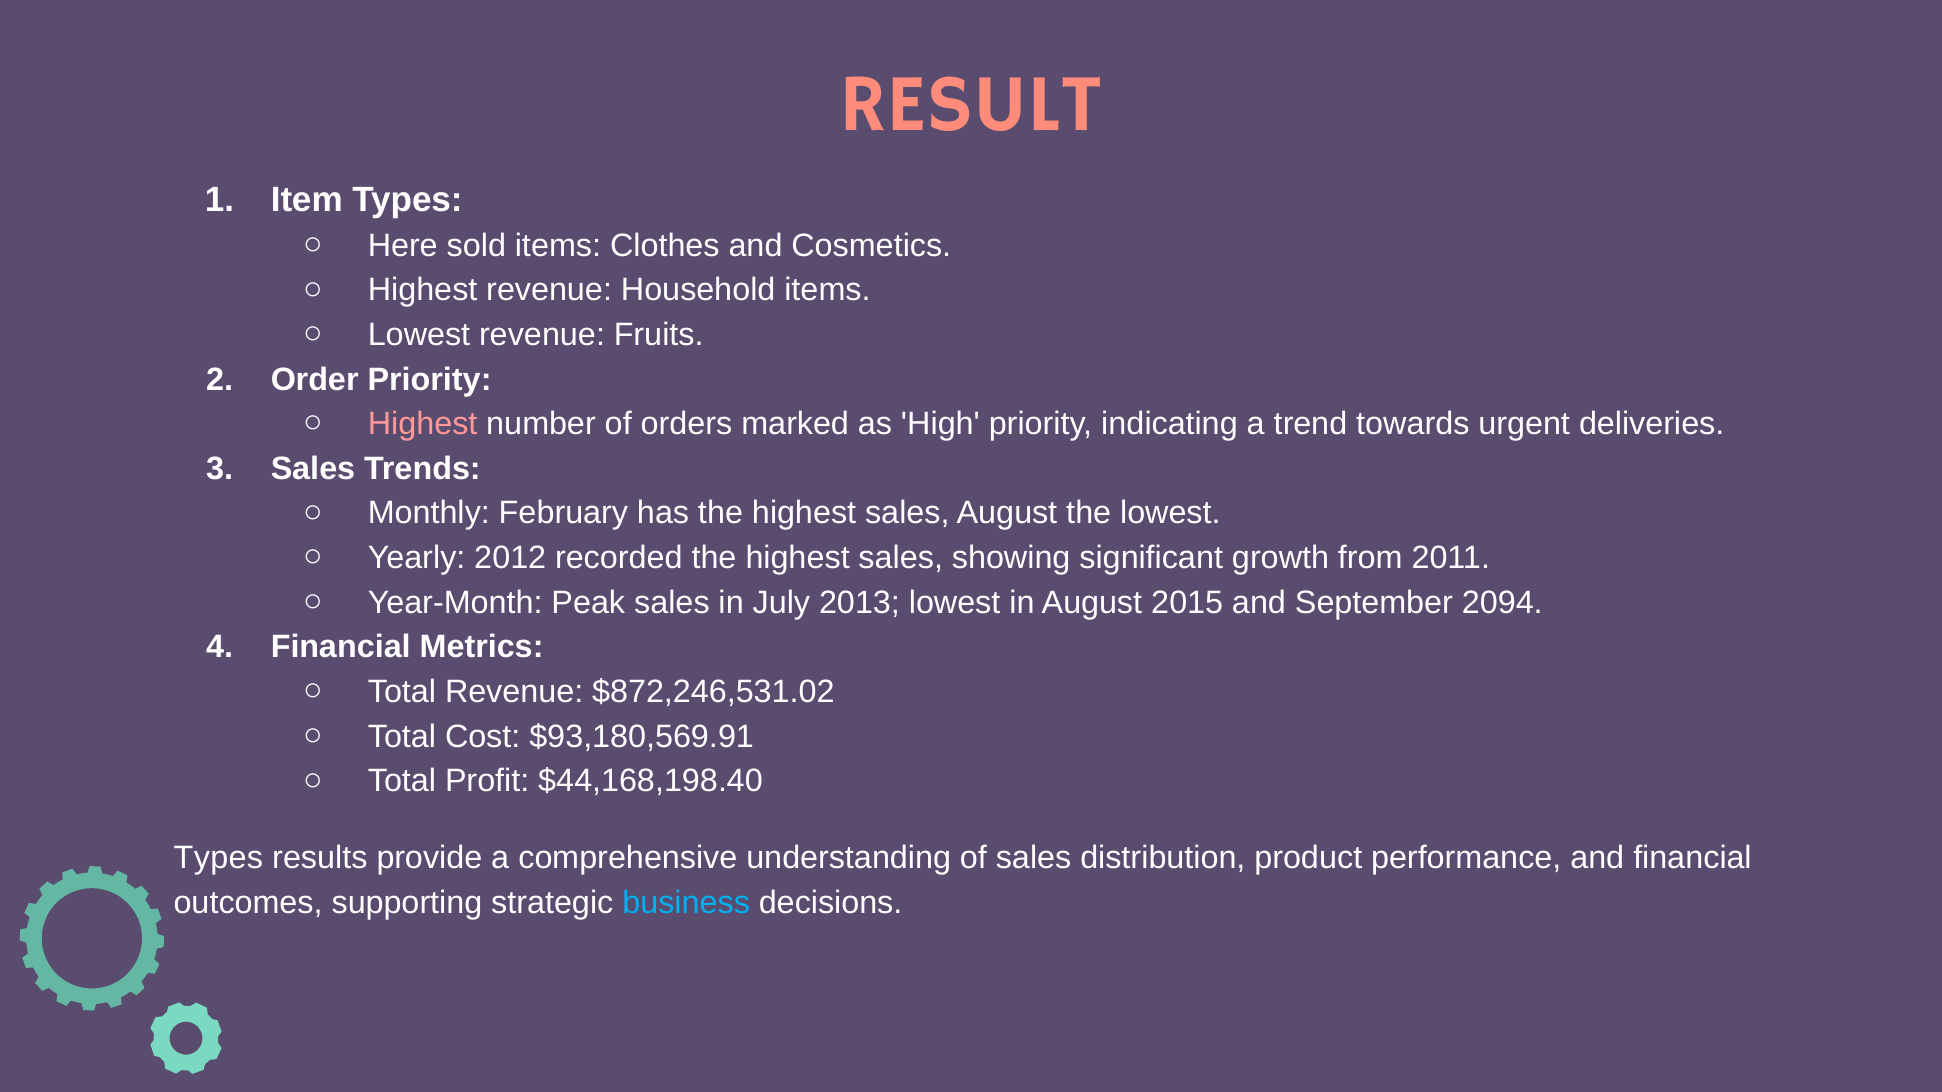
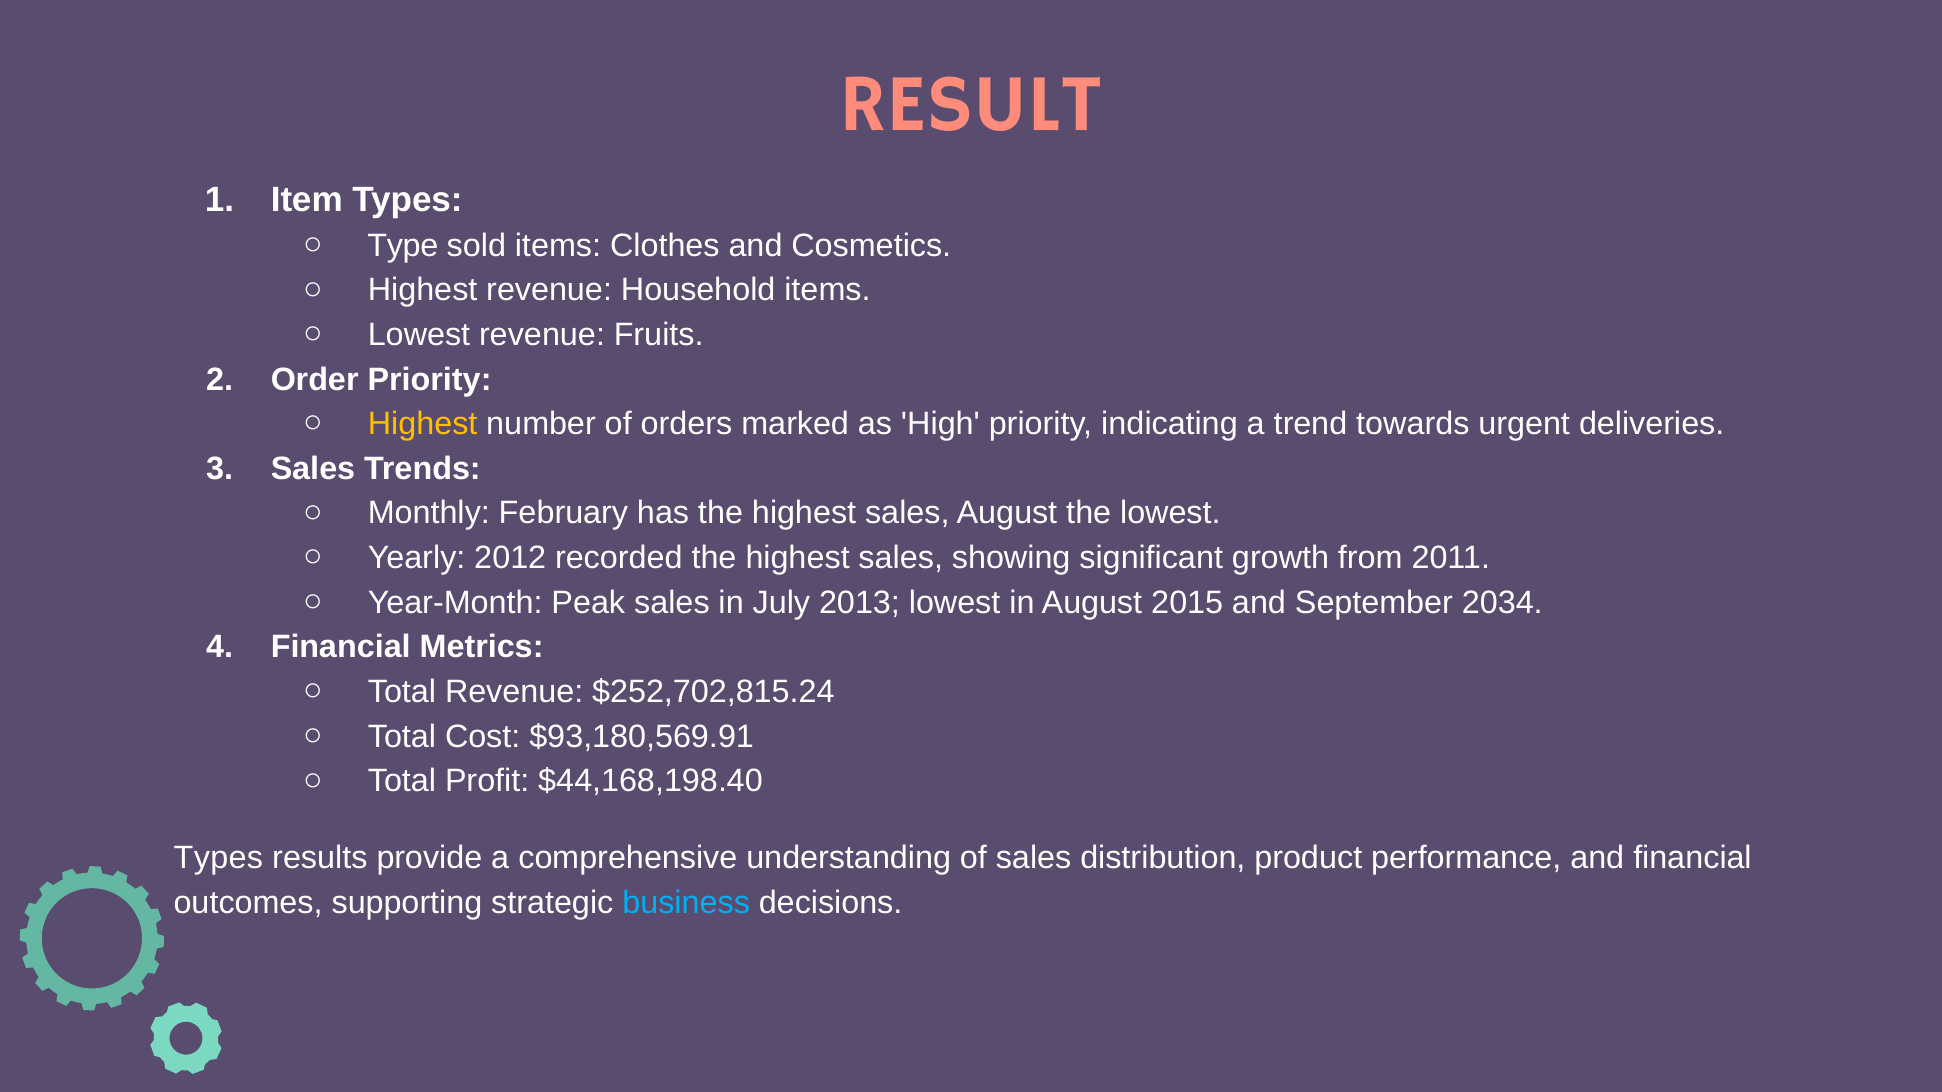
Here: Here -> Type
Highest at (423, 424) colour: pink -> yellow
2094: 2094 -> 2034
$872,246,531.02: $872,246,531.02 -> $252,702,815.24
